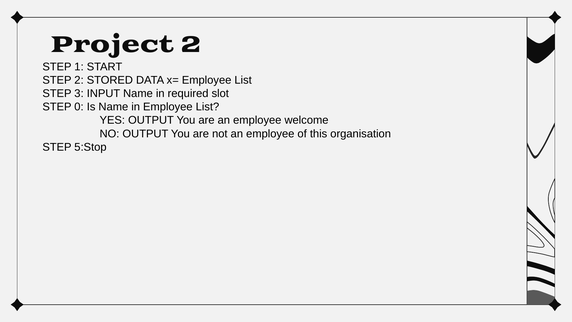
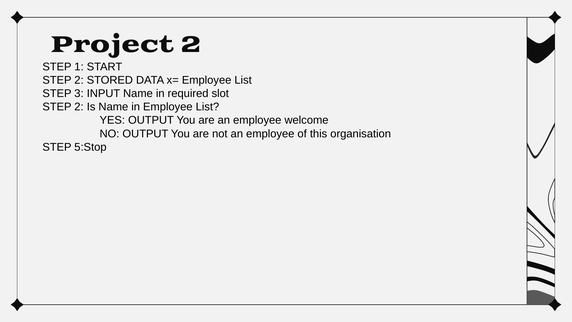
0 at (79, 107): 0 -> 2
